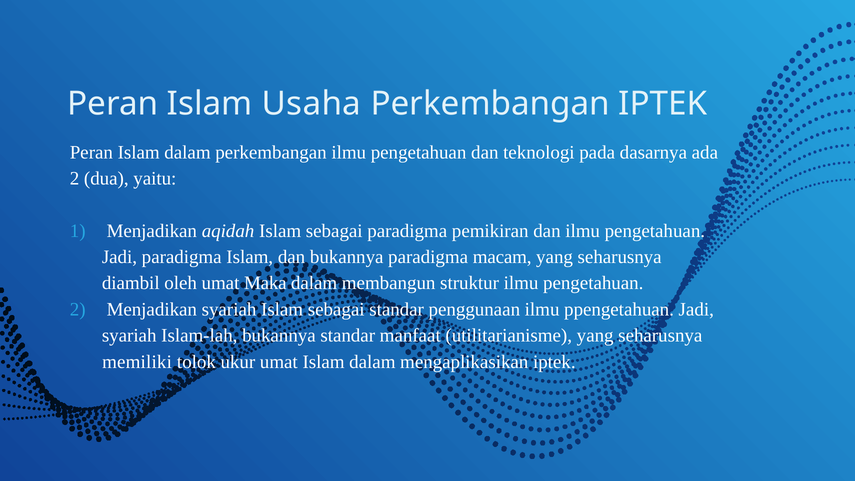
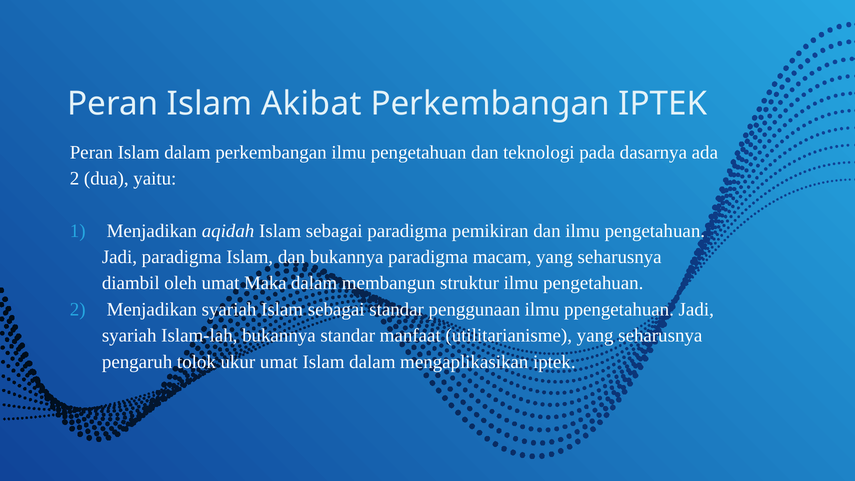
Usaha: Usaha -> Akibat
memiliki: memiliki -> pengaruh
